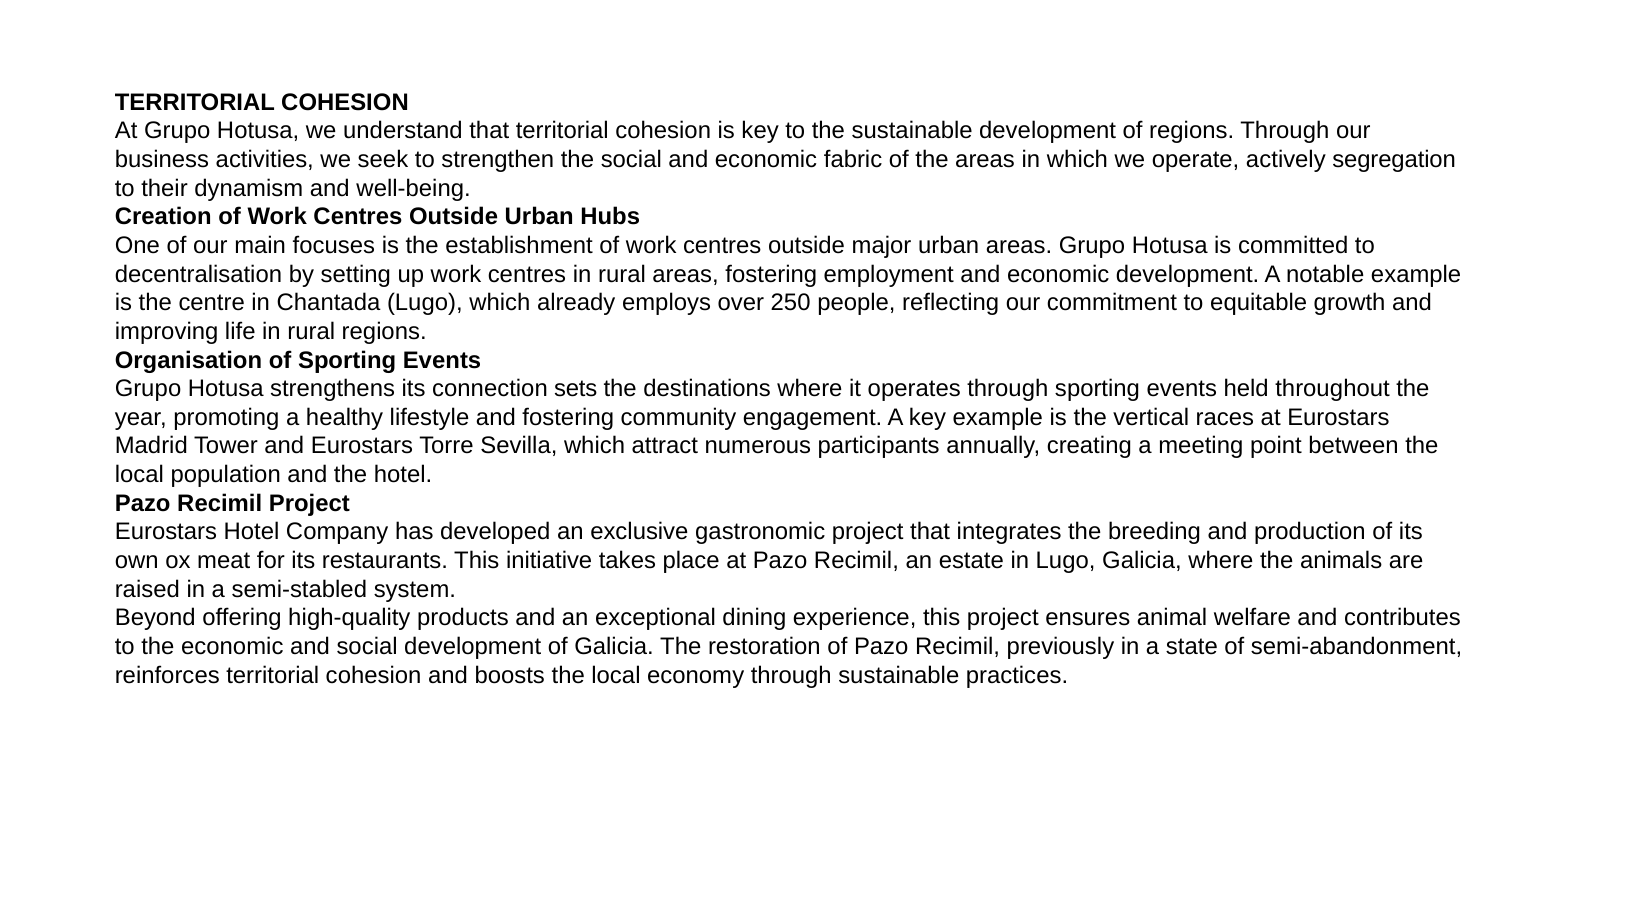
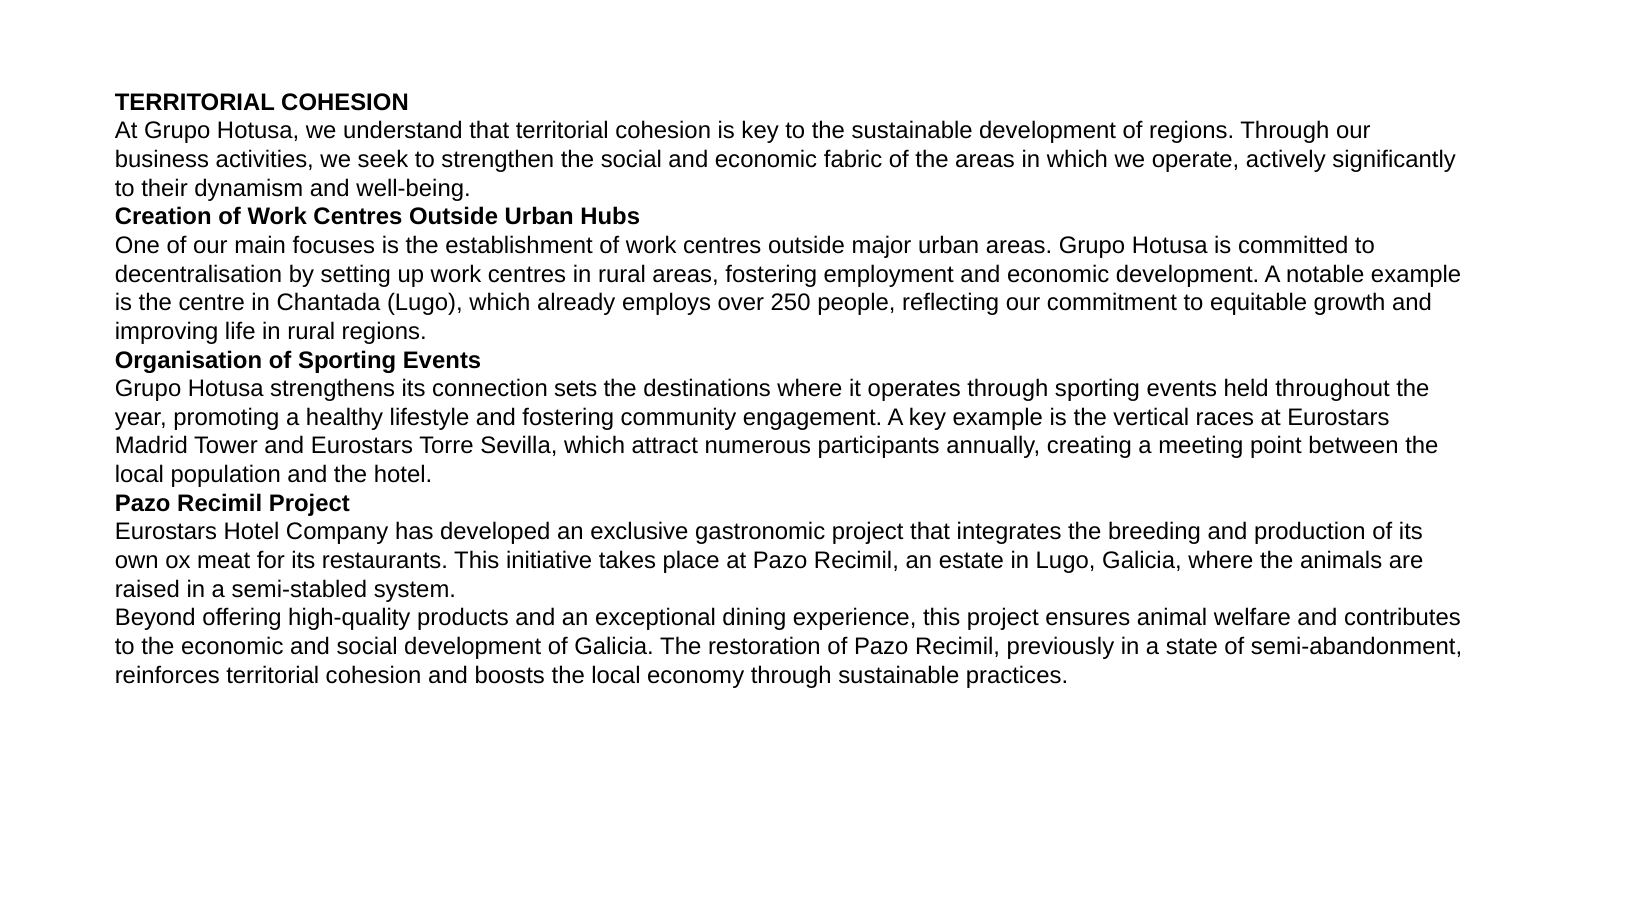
segregation: segregation -> significantly
